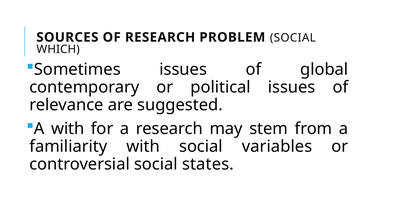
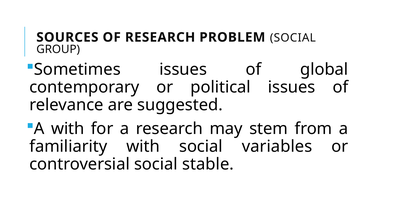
WHICH: WHICH -> GROUP
states: states -> stable
